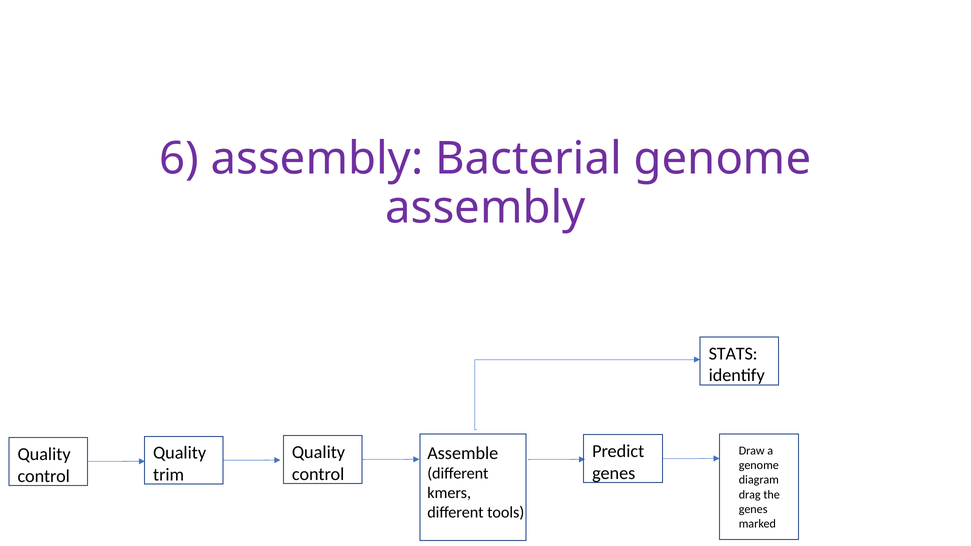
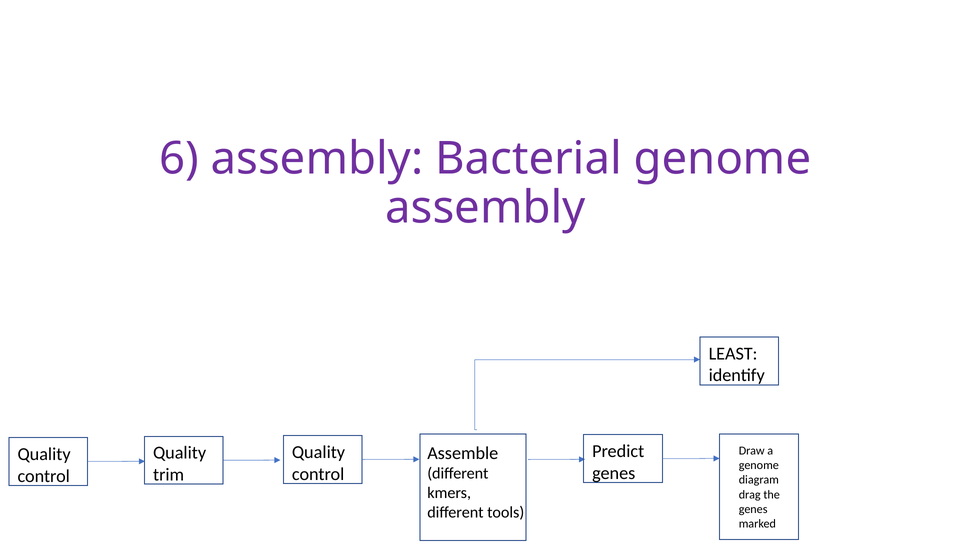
STATS: STATS -> LEAST
